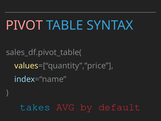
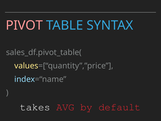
takes colour: light blue -> white
